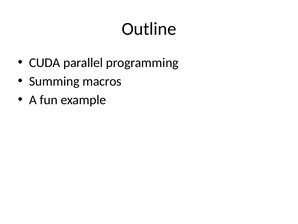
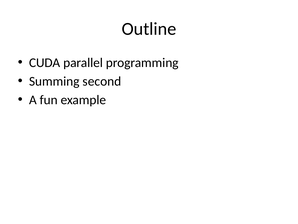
macros: macros -> second
